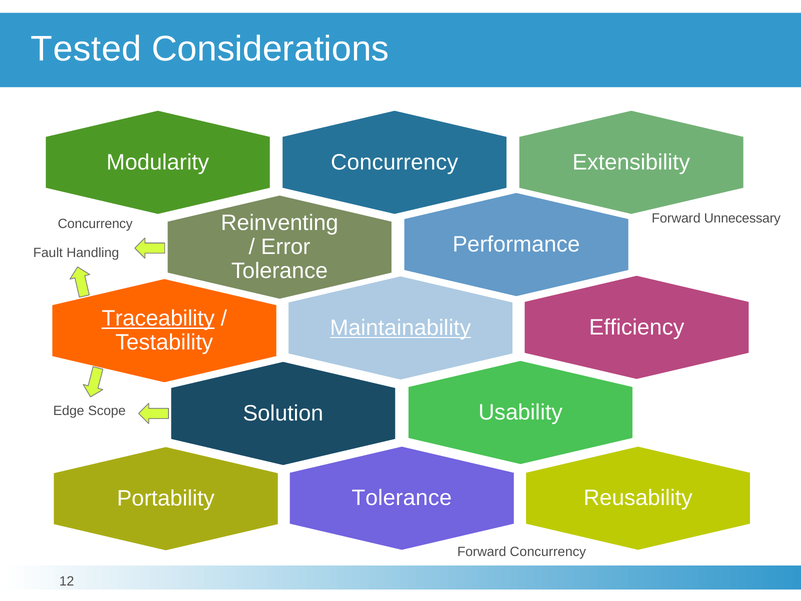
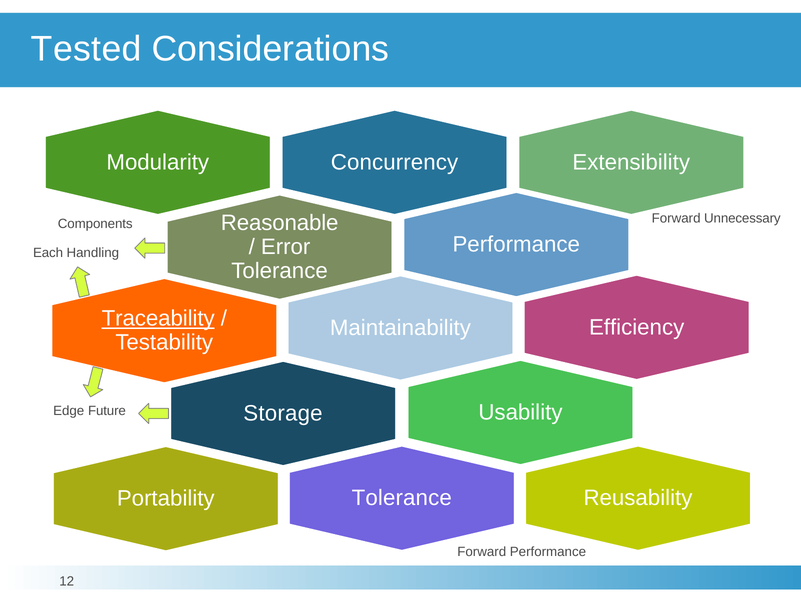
Reinventing: Reinventing -> Reasonable
Concurrency at (95, 224): Concurrency -> Components
Fault: Fault -> Each
Maintainability underline: present -> none
Solution: Solution -> Storage
Scope: Scope -> Future
Forward Concurrency: Concurrency -> Performance
